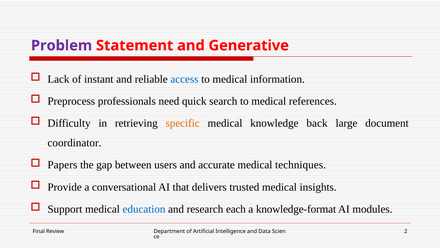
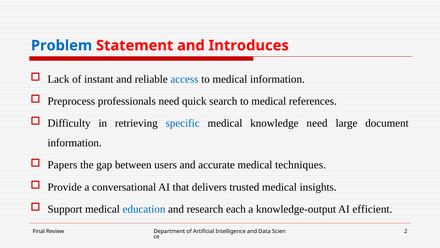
Problem colour: purple -> blue
Generative: Generative -> Introduces
specific colour: orange -> blue
knowledge back: back -> need
coordinator at (75, 143): coordinator -> information
knowledge-format: knowledge-format -> knowledge-output
modules: modules -> efficient
